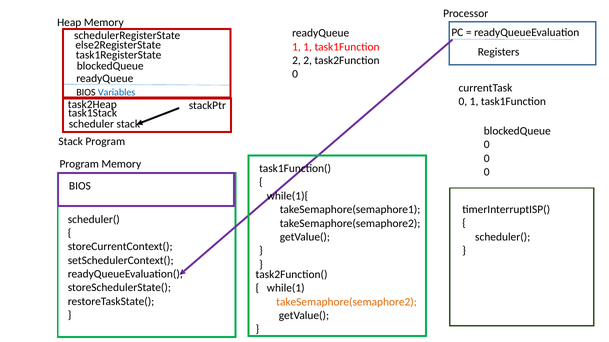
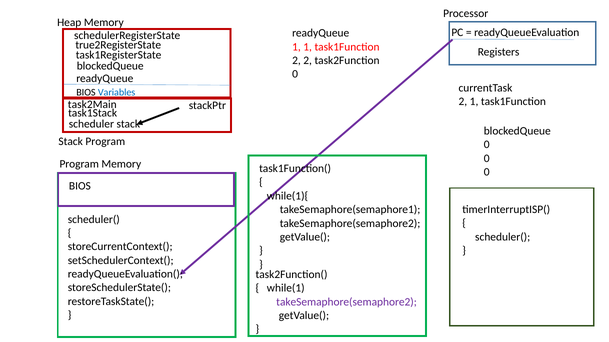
else2RegisterState: else2RegisterState -> true2RegisterState
0 at (463, 102): 0 -> 2
task2Heap: task2Heap -> task2Main
takeSemaphore(semaphore2 at (347, 302) colour: orange -> purple
